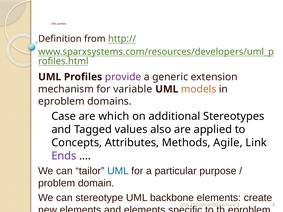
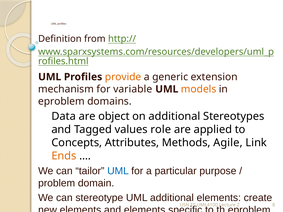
provide colour: purple -> orange
Case: Case -> Data
which: which -> object
also: also -> role
Ends colour: purple -> orange
UML backbone: backbone -> additional
